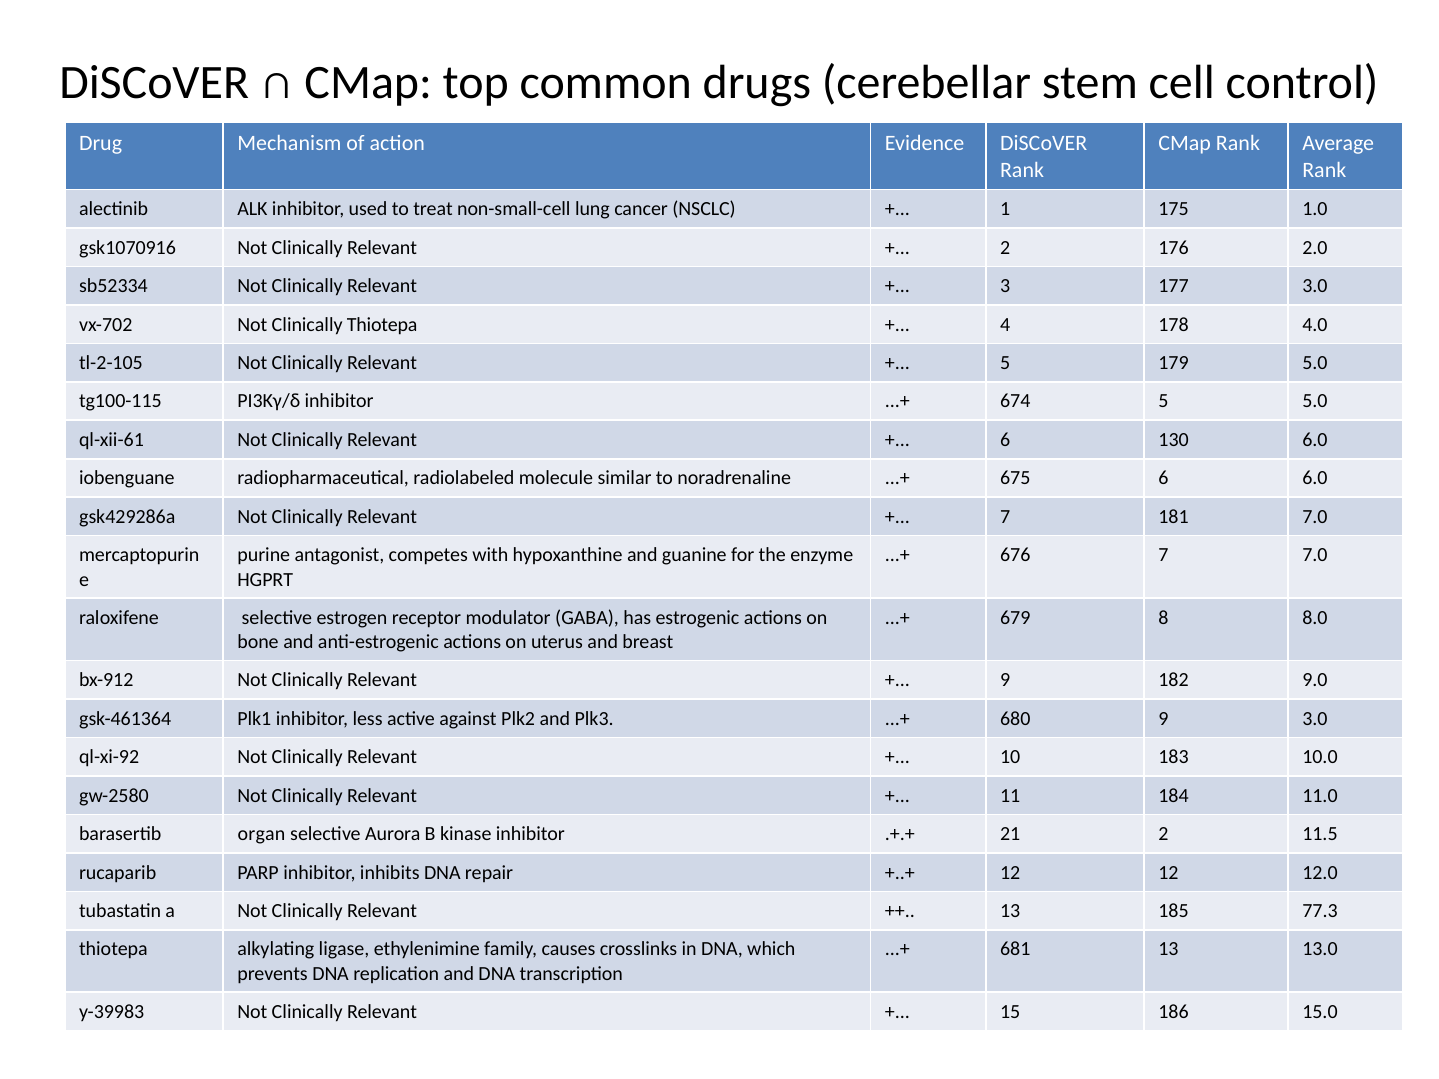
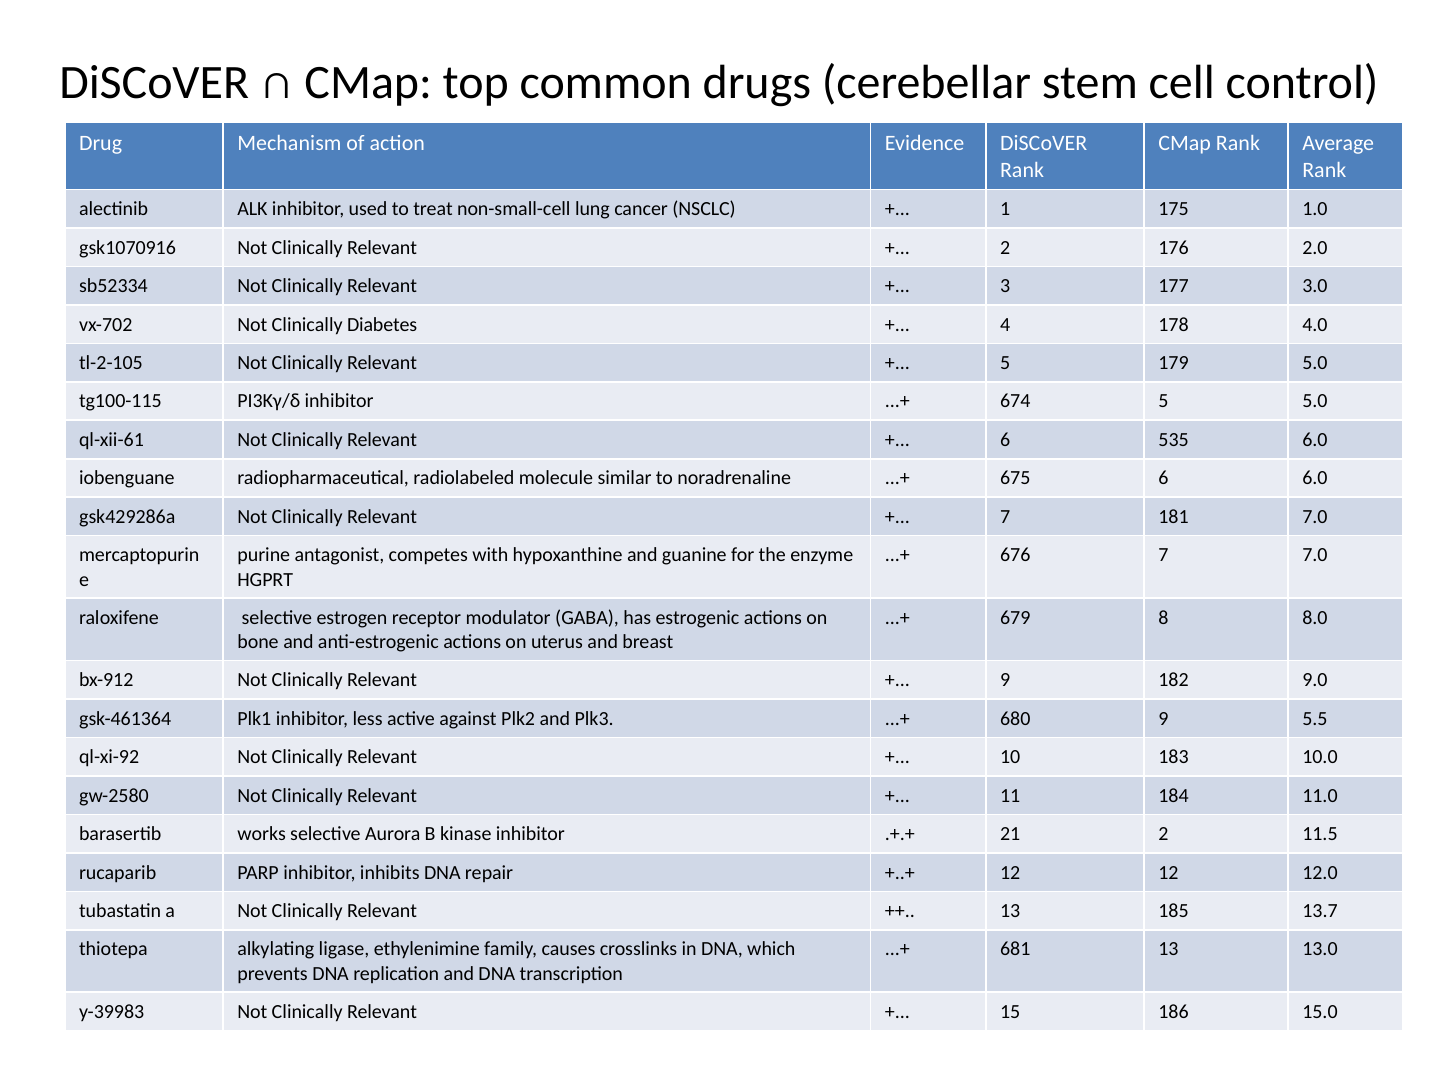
Clinically Thiotepa: Thiotepa -> Diabetes
130: 130 -> 535
9 3.0: 3.0 -> 5.5
organ: organ -> works
77.3: 77.3 -> 13.7
